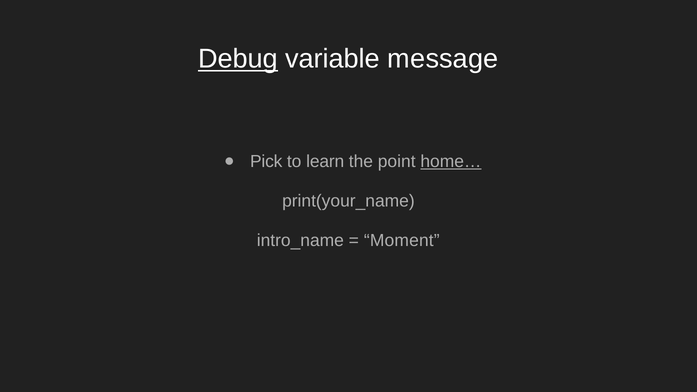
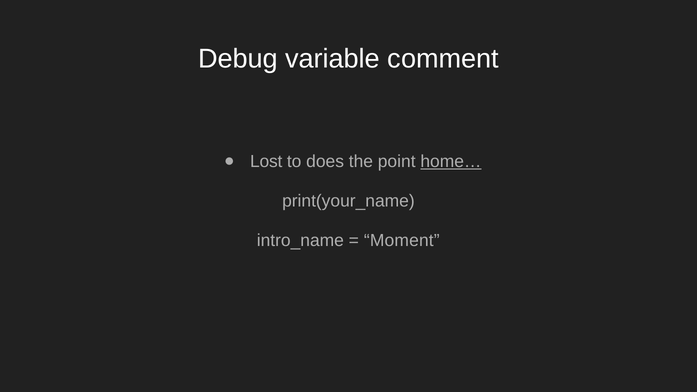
Debug underline: present -> none
message: message -> comment
Pick: Pick -> Lost
learn: learn -> does
